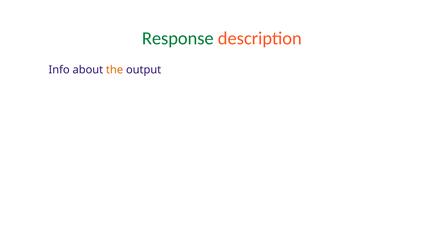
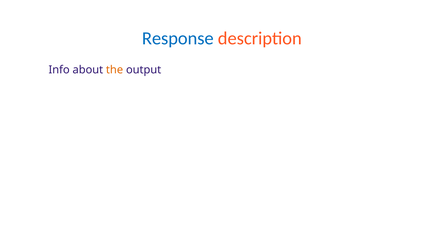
Response colour: green -> blue
